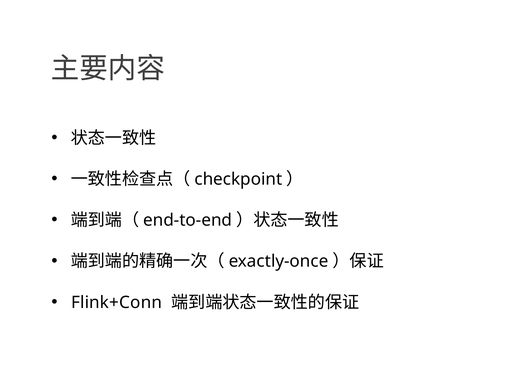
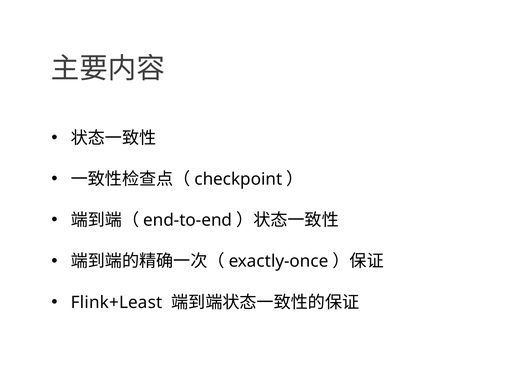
Flink+Conn: Flink+Conn -> Flink+Least
